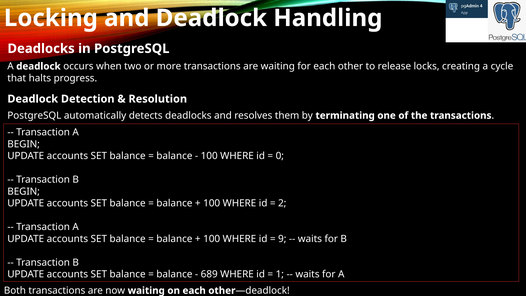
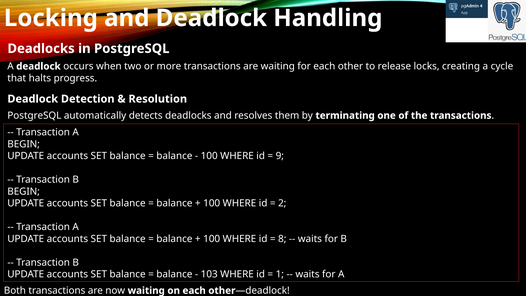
0: 0 -> 9
9: 9 -> 8
689: 689 -> 103
